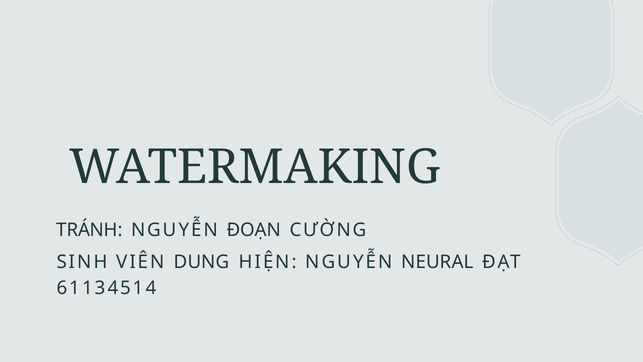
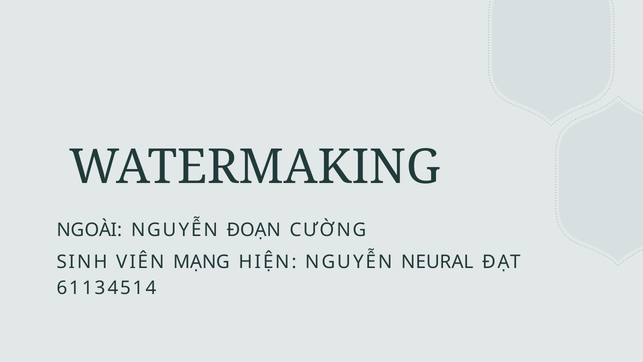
TRÁNH: TRÁNH -> NGOÀI
DUNG: DUNG -> MẠNG
